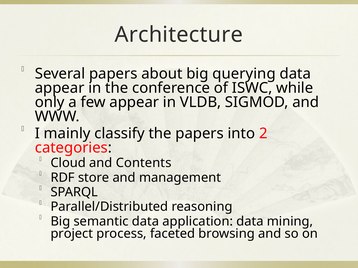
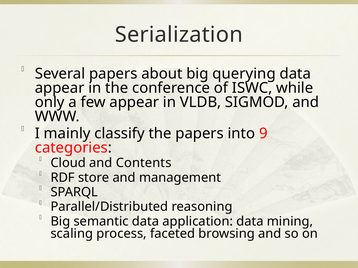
Architecture: Architecture -> Serialization
2: 2 -> 9
project: project -> scaling
